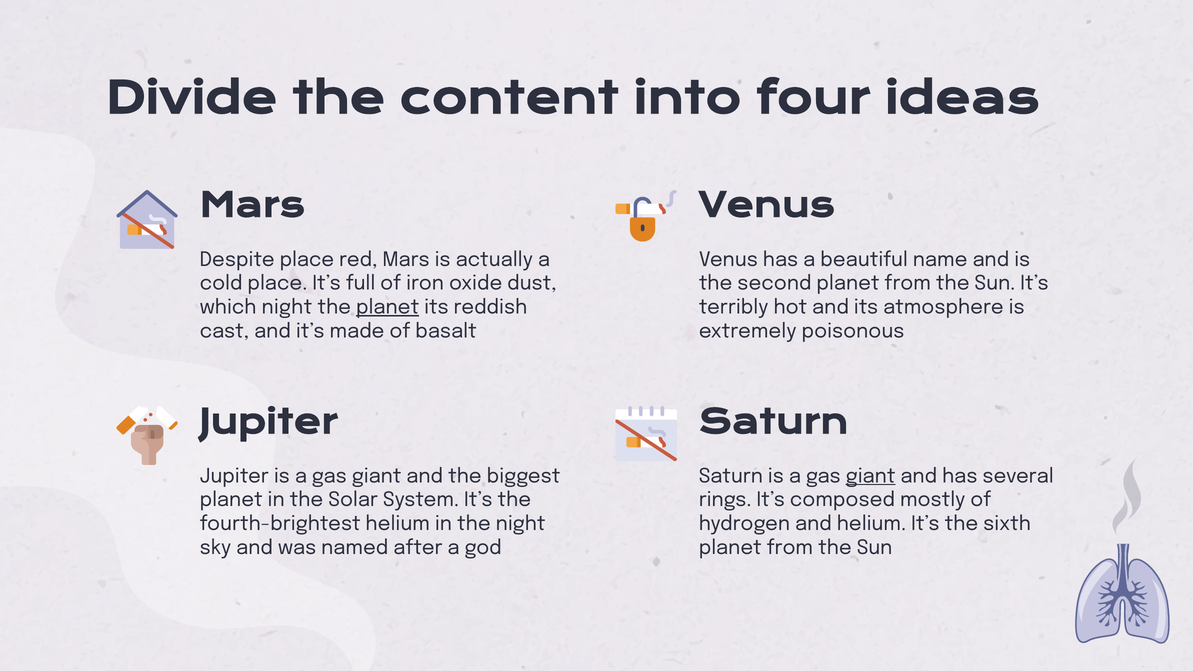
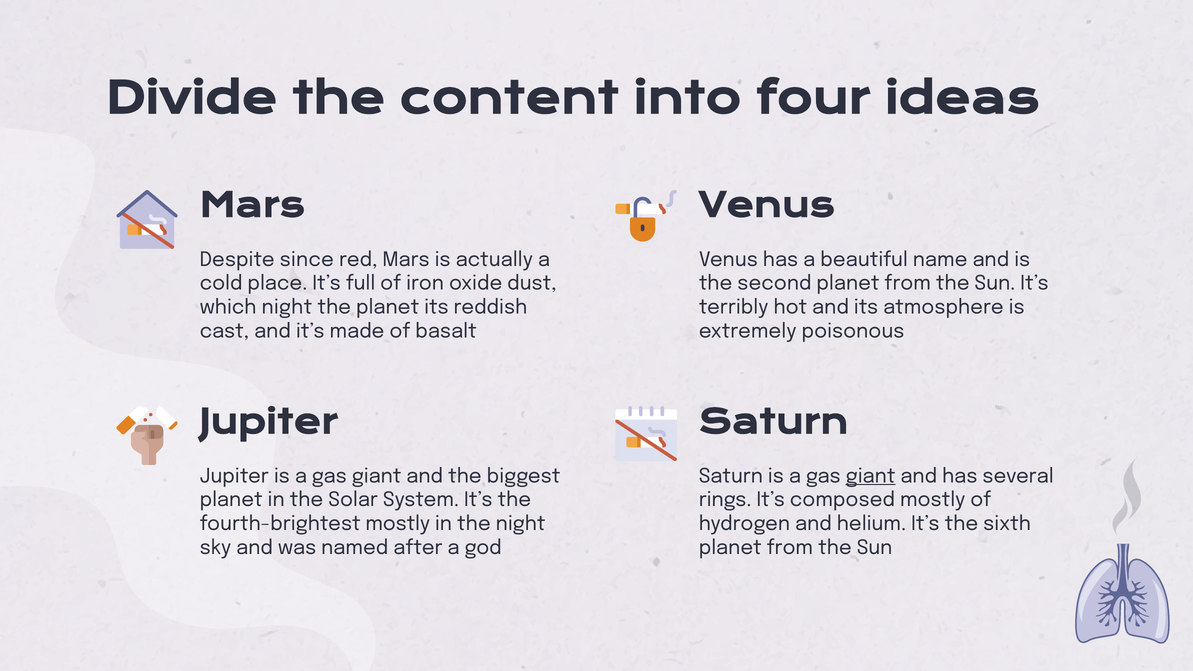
Despite place: place -> since
planet at (388, 307) underline: present -> none
fourth-brightest helium: helium -> mostly
